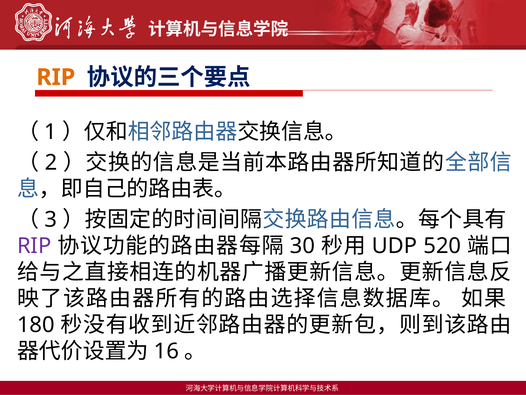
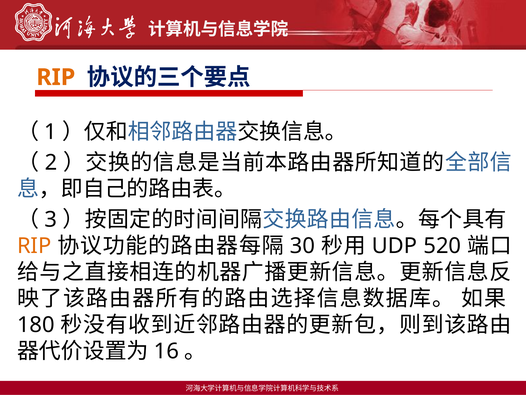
RIP at (34, 246) colour: purple -> orange
